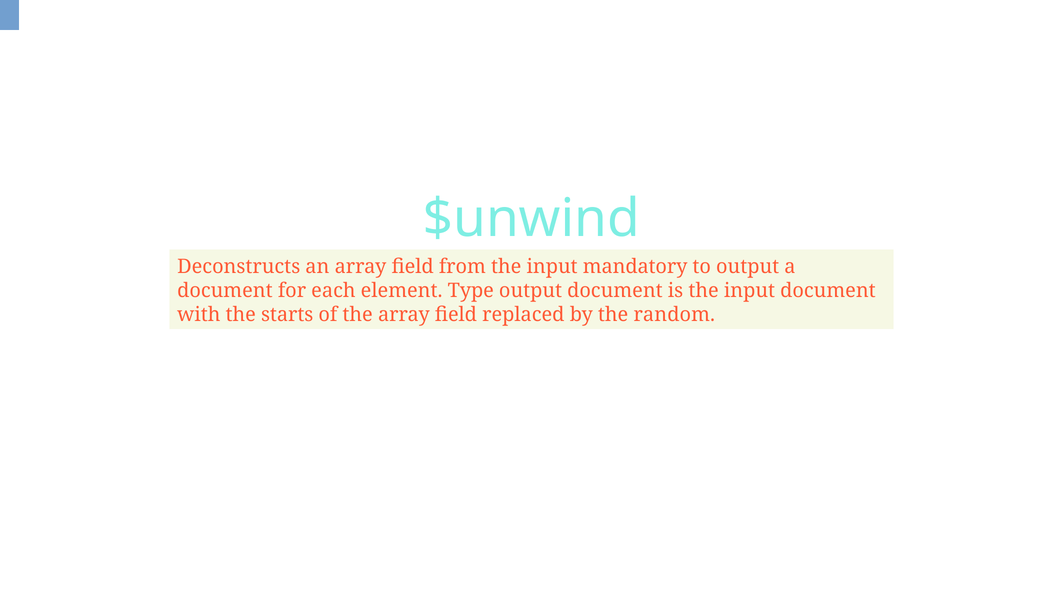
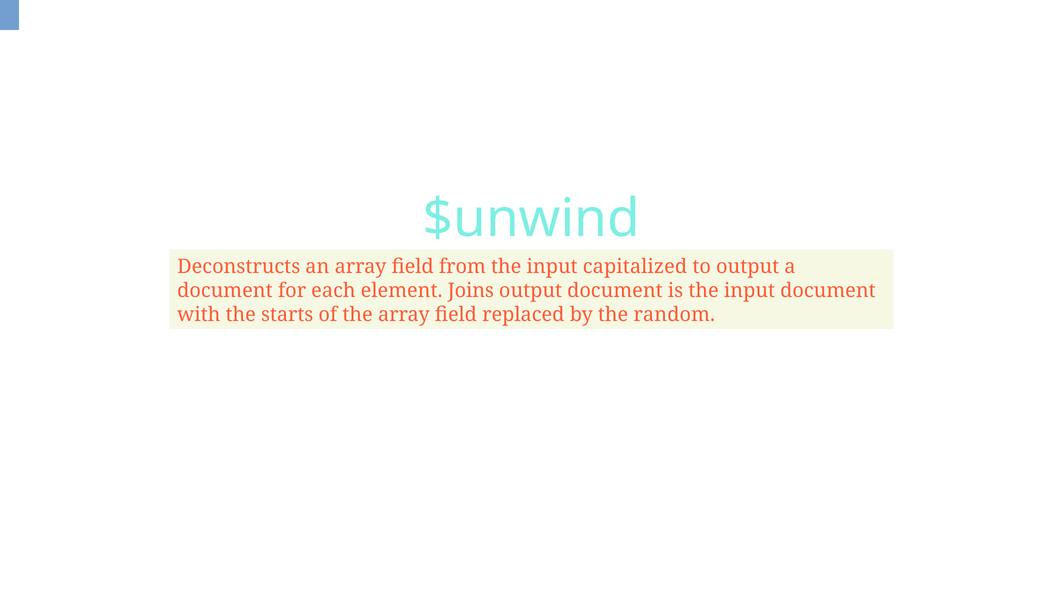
mandatory: mandatory -> capitalized
Type: Type -> Joins
